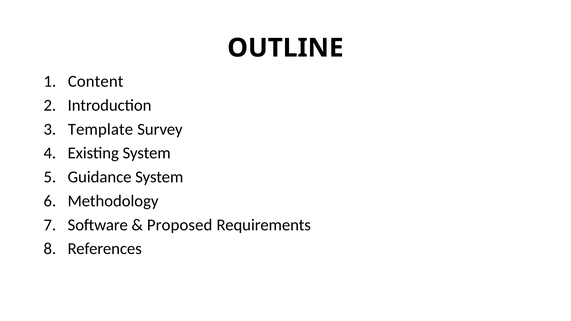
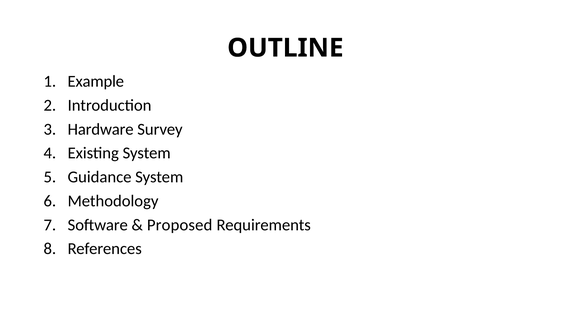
Content: Content -> Example
Template: Template -> Hardware
